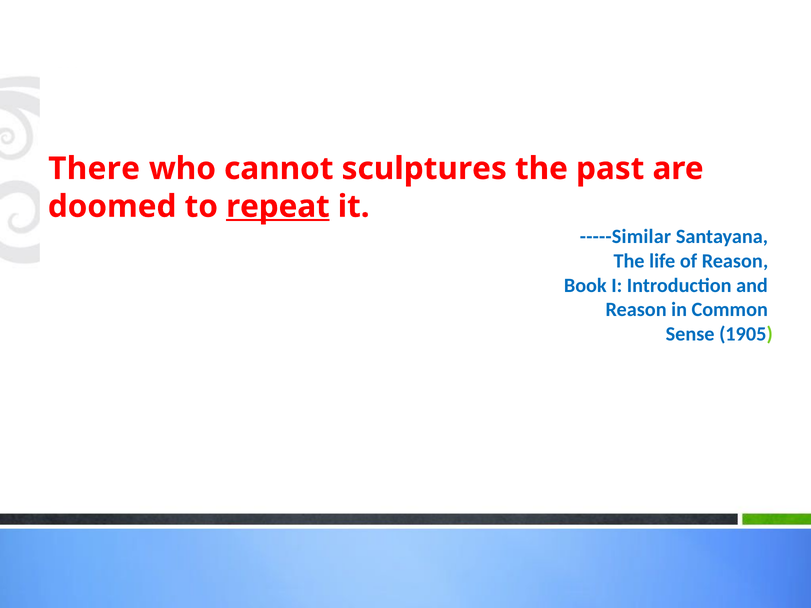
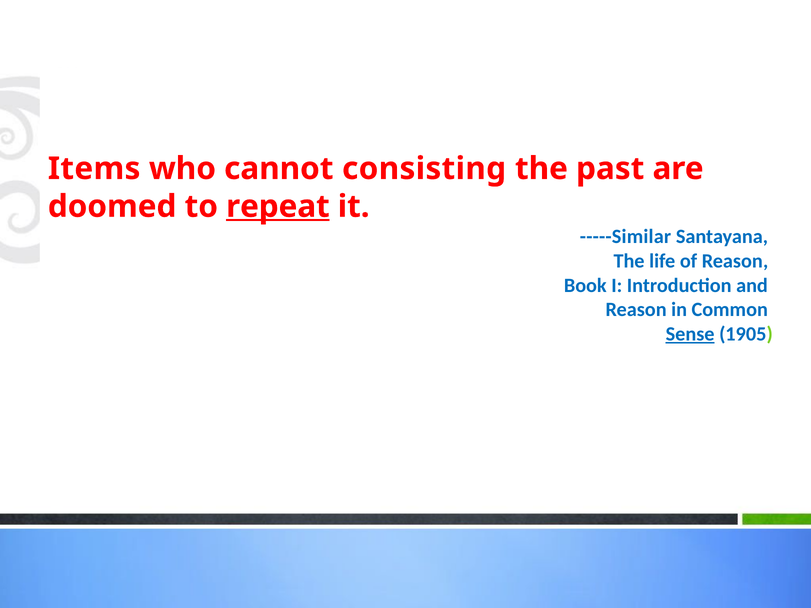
There: There -> Items
sculptures: sculptures -> consisting
Sense underline: none -> present
